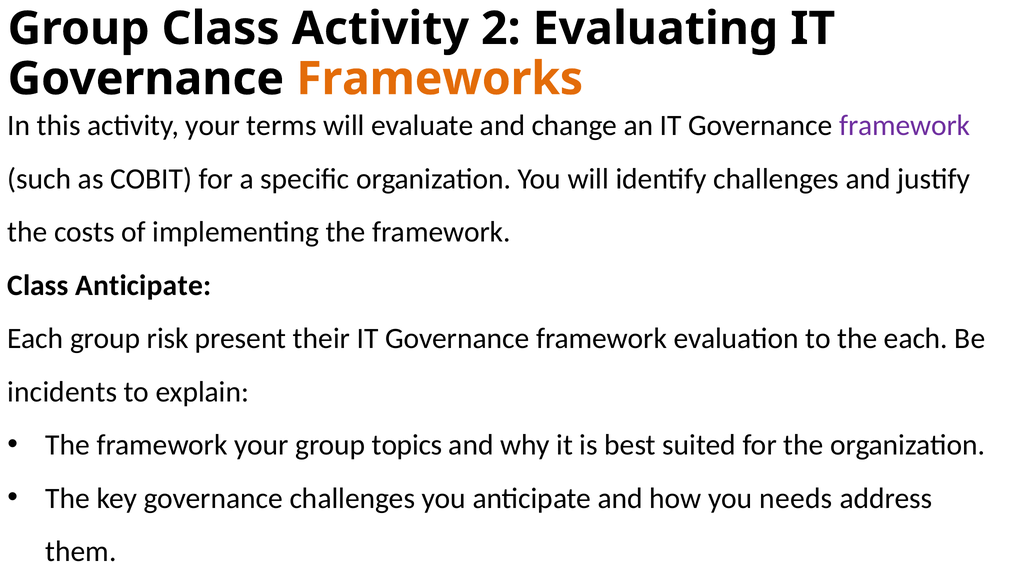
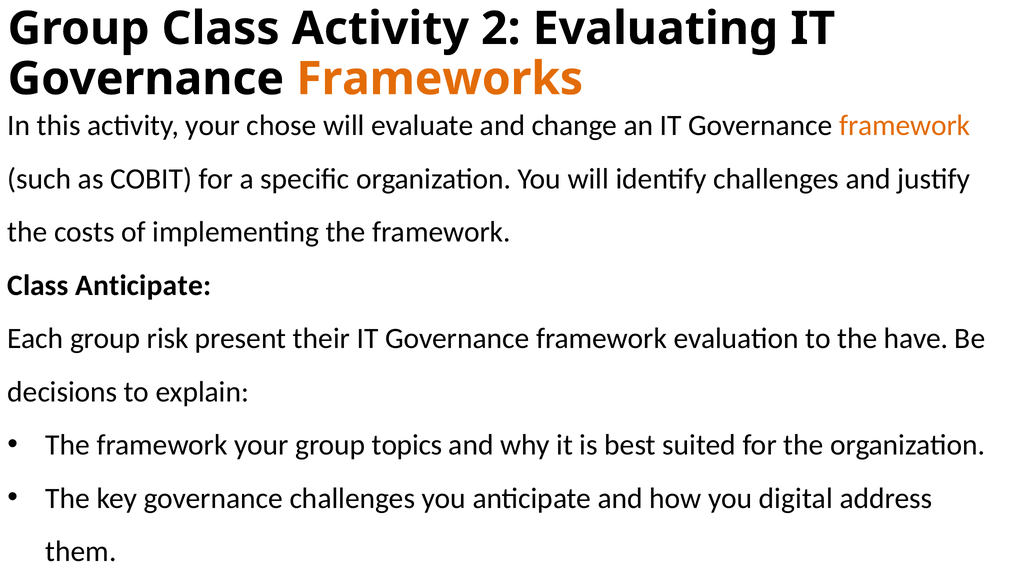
terms: terms -> chose
framework at (905, 126) colour: purple -> orange
the each: each -> have
incidents: incidents -> decisions
needs: needs -> digital
